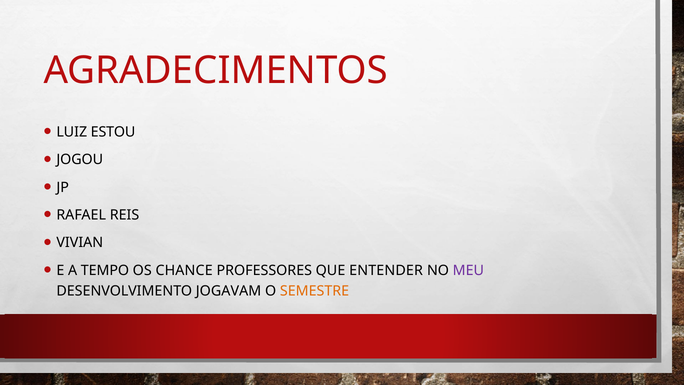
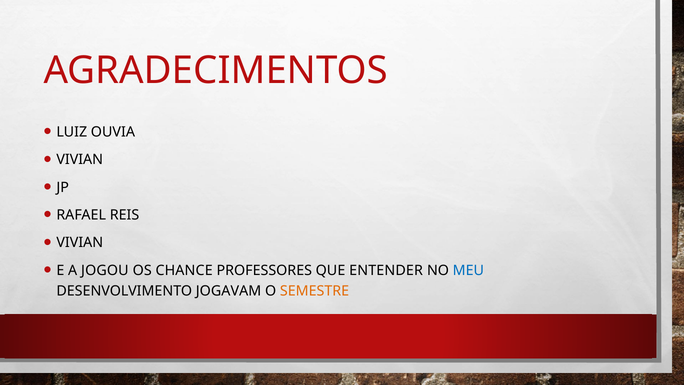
ESTOU: ESTOU -> OUVIA
JOGOU at (80, 160): JOGOU -> VIVIAN
TEMPO: TEMPO -> JOGOU
MEU colour: purple -> blue
